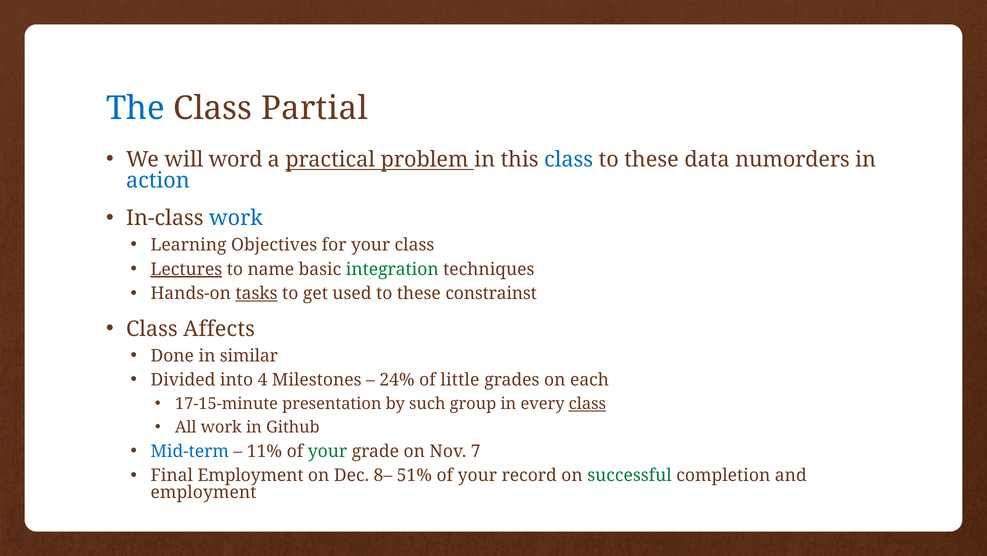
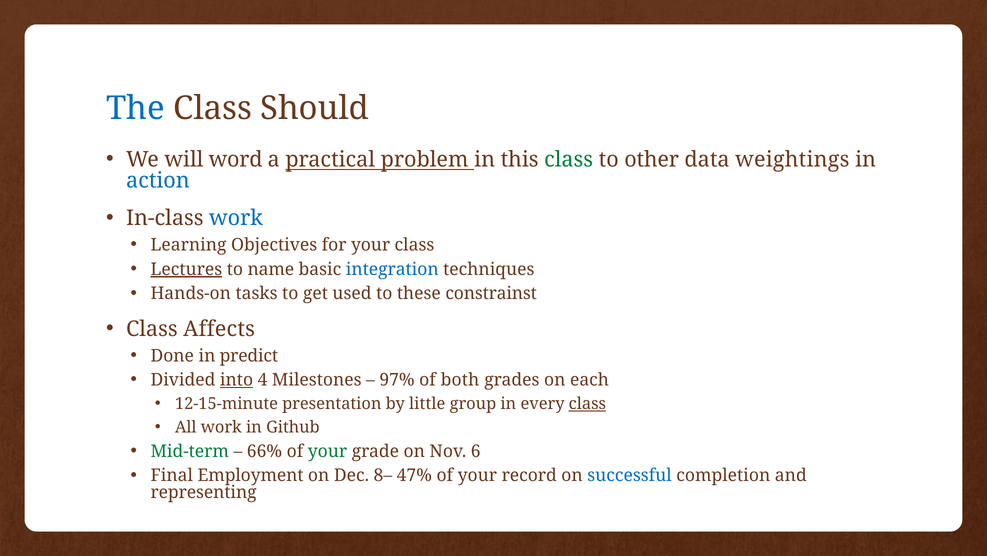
Partial: Partial -> Should
class at (569, 159) colour: blue -> green
these at (652, 159): these -> other
numorders: numorders -> weightings
integration colour: green -> blue
tasks underline: present -> none
similar: similar -> predict
into underline: none -> present
24%: 24% -> 97%
little: little -> both
17-15-minute: 17-15-minute -> 12-15-minute
such: such -> little
Mid-term colour: blue -> green
11%: 11% -> 66%
7: 7 -> 6
51%: 51% -> 47%
successful colour: green -> blue
employment at (204, 492): employment -> representing
